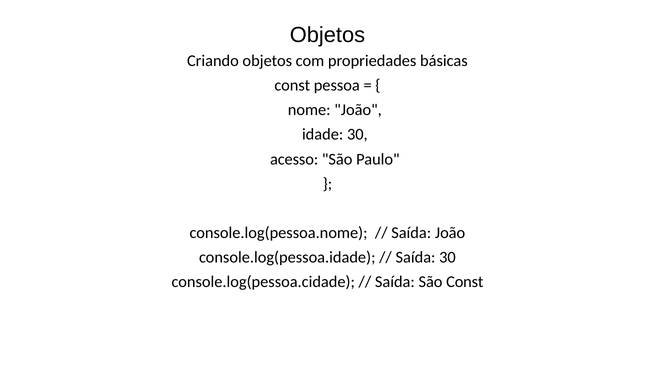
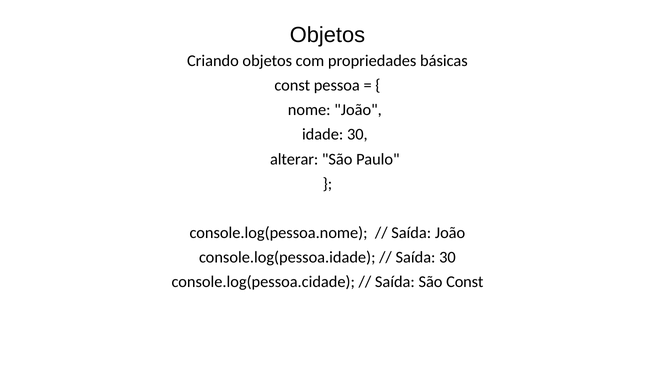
acesso: acesso -> alterar
